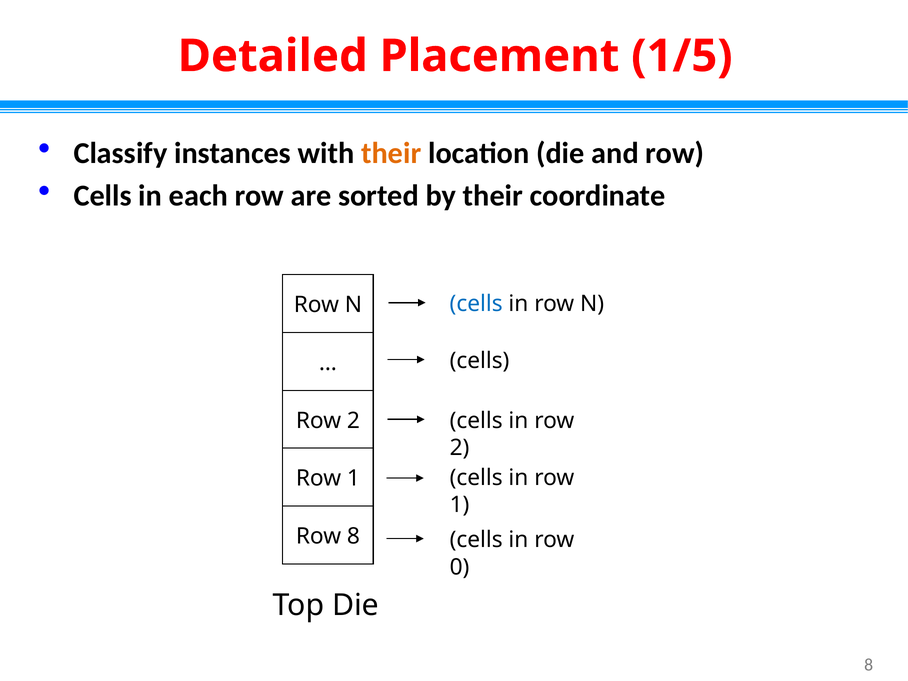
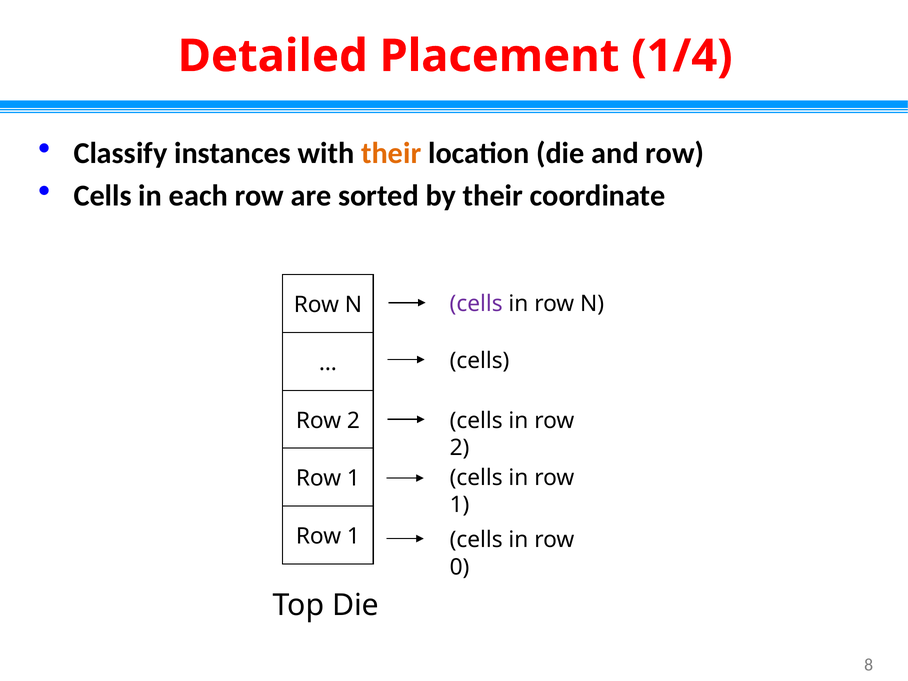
1/5: 1/5 -> 1/4
cells at (476, 304) colour: blue -> purple
8 at (353, 536): 8 -> 1
